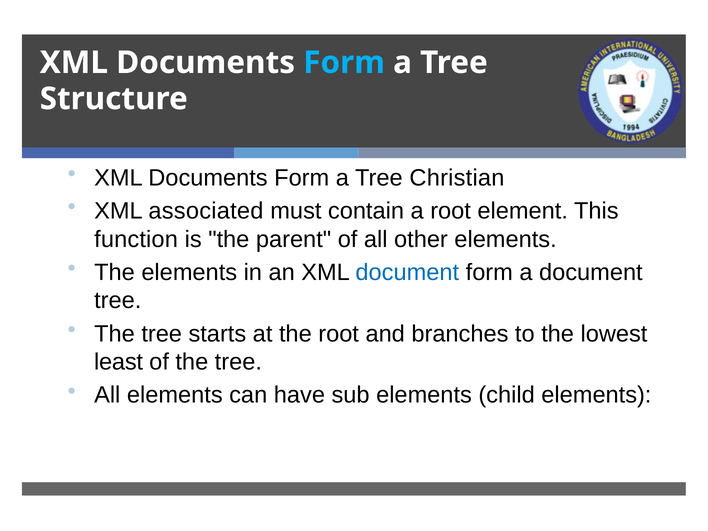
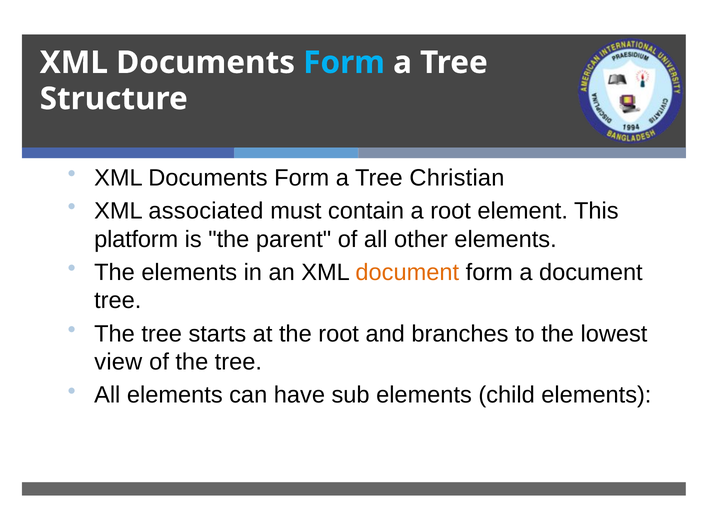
function: function -> platform
document at (407, 272) colour: blue -> orange
least: least -> view
